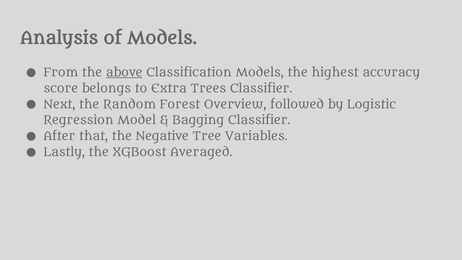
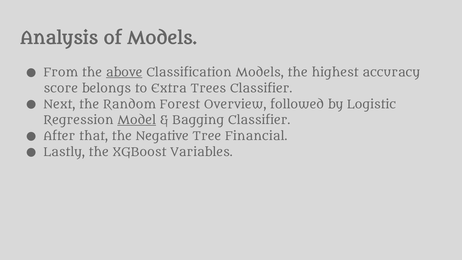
Model underline: none -> present
Variables: Variables -> Financial
Averaged: Averaged -> Variables
